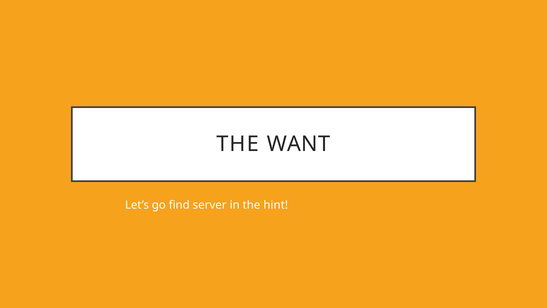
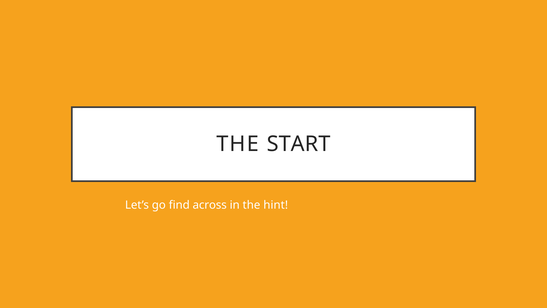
WANT: WANT -> START
server: server -> across
